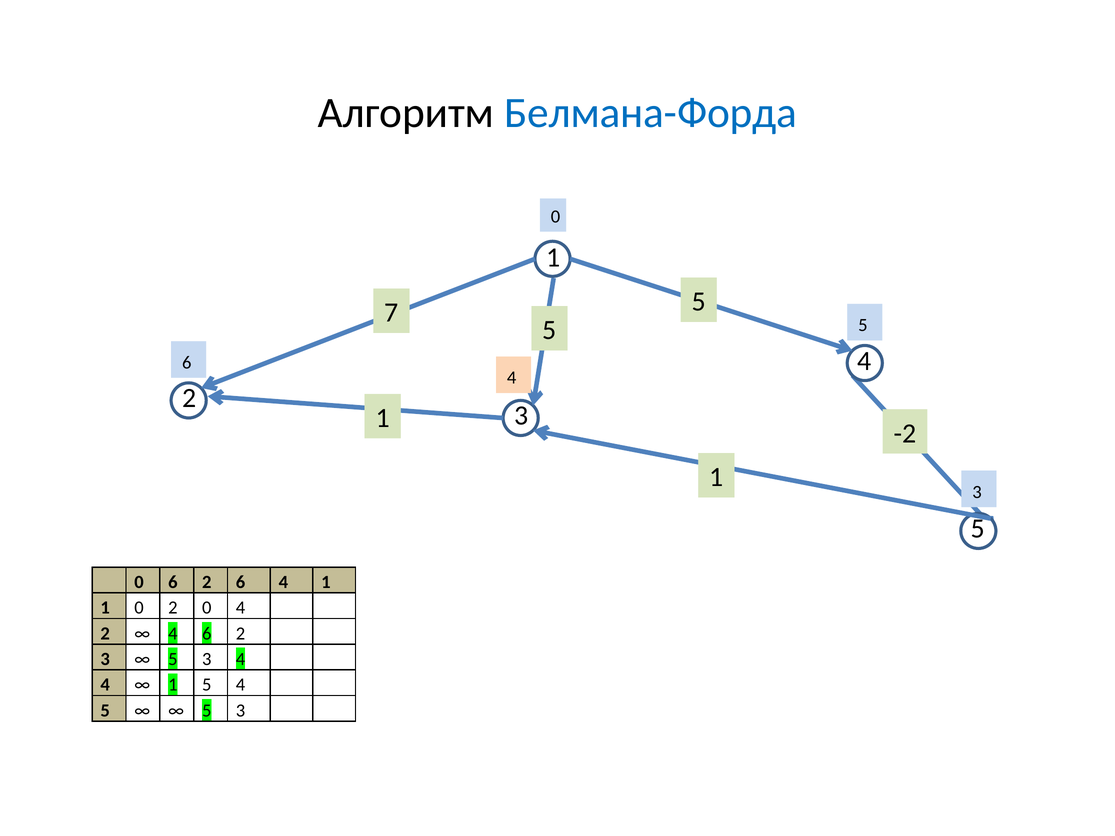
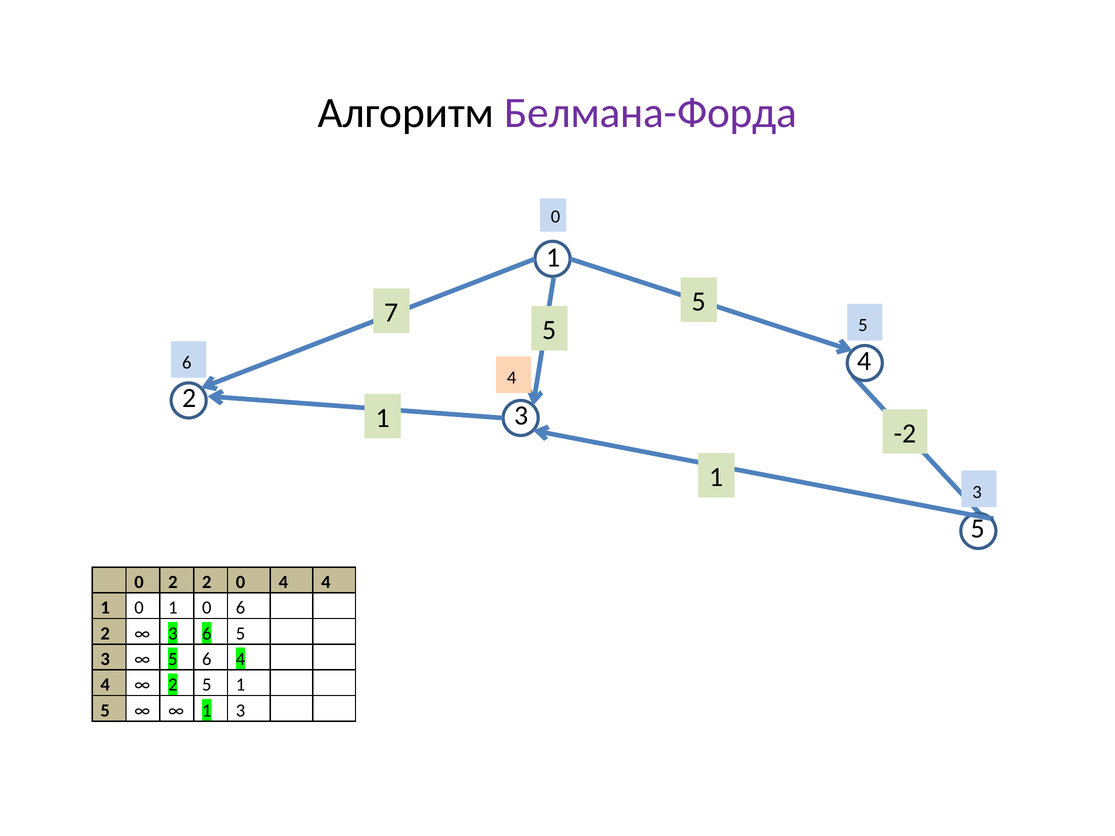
Белмана-Форда colour: blue -> purple
0 6: 6 -> 2
2 6: 6 -> 0
1 at (326, 582): 1 -> 4
0 2: 2 -> 1
0 4: 4 -> 6
4 at (173, 634): 4 -> 3
2 at (241, 634): 2 -> 5
3 at (207, 659): 3 -> 6
1 at (173, 685): 1 -> 2
5 4: 4 -> 1
5 at (207, 711): 5 -> 1
